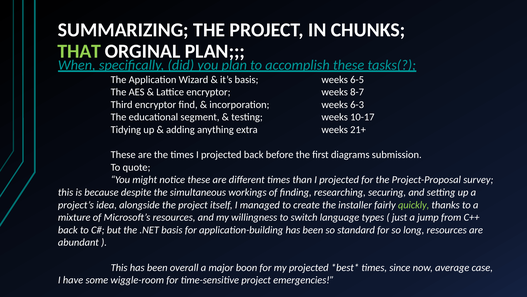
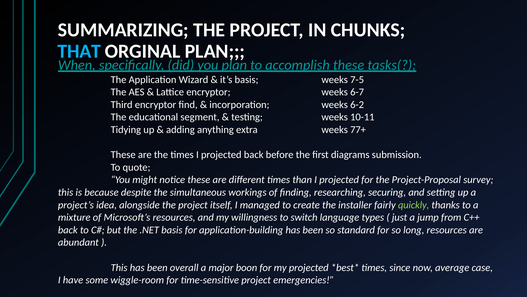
THAT colour: light green -> light blue
6-5: 6-5 -> 7-5
8-7: 8-7 -> 6-7
6-3: 6-3 -> 6-2
10-17: 10-17 -> 10-11
21+: 21+ -> 77+
